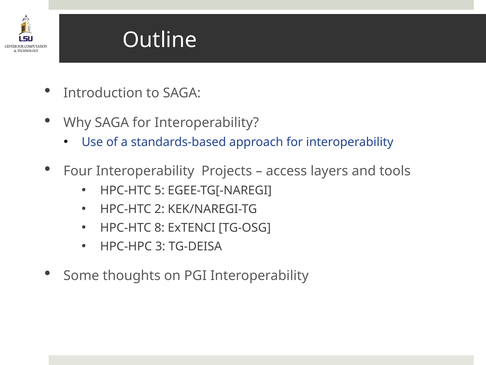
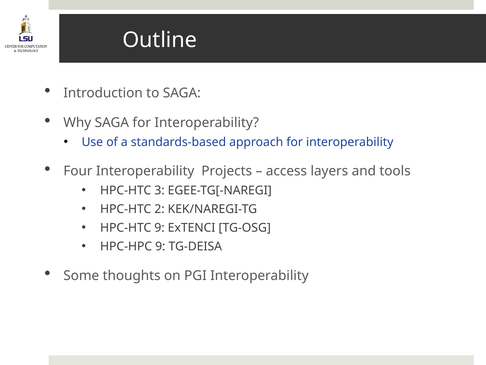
5: 5 -> 3
HPC-HTC 8: 8 -> 9
HPC-HPC 3: 3 -> 9
